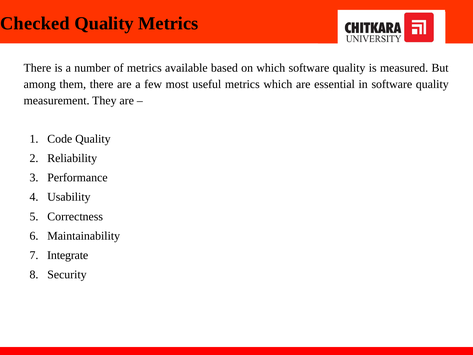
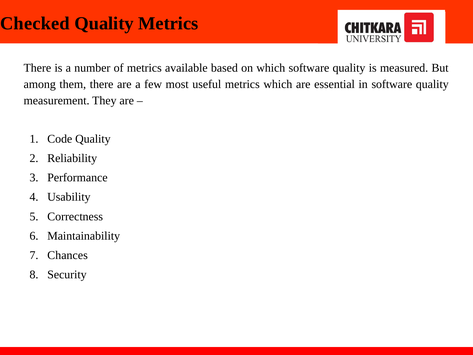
Integrate: Integrate -> Chances
